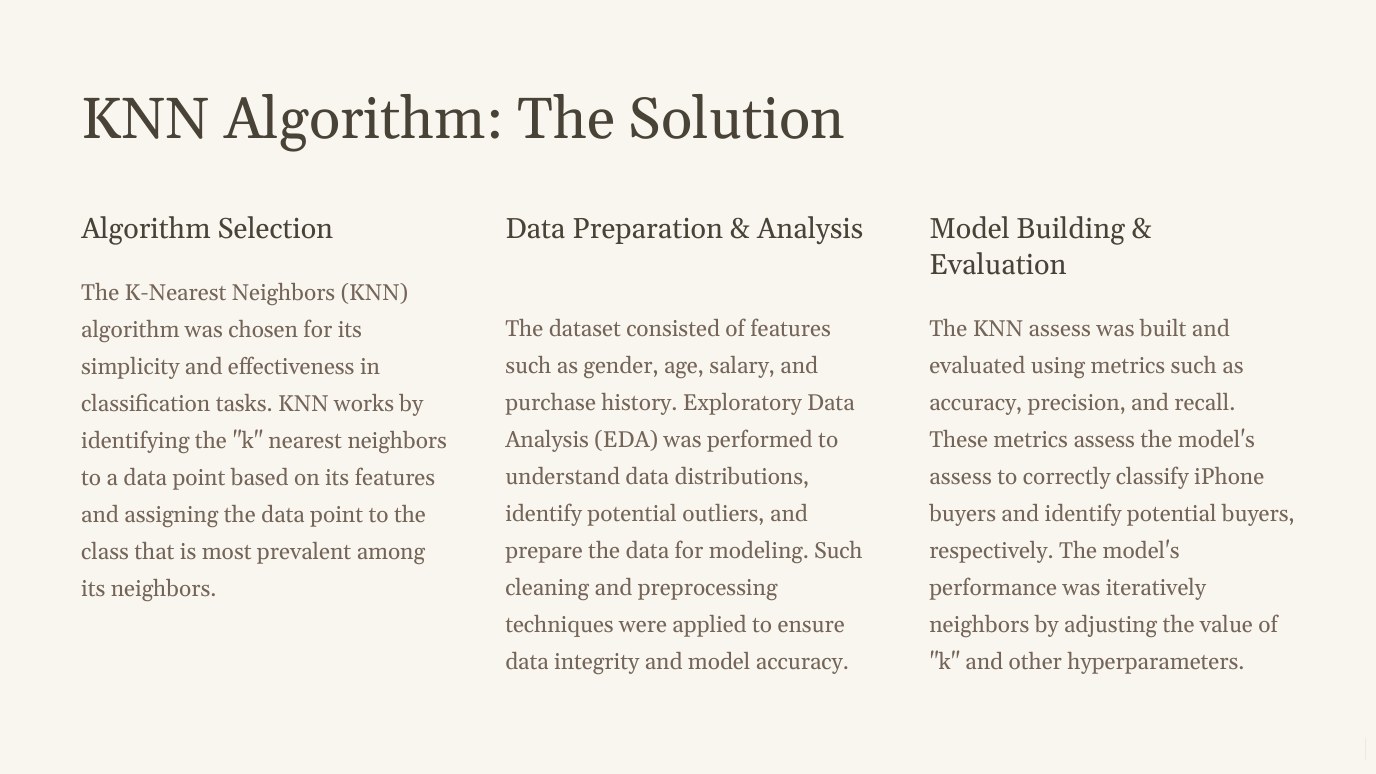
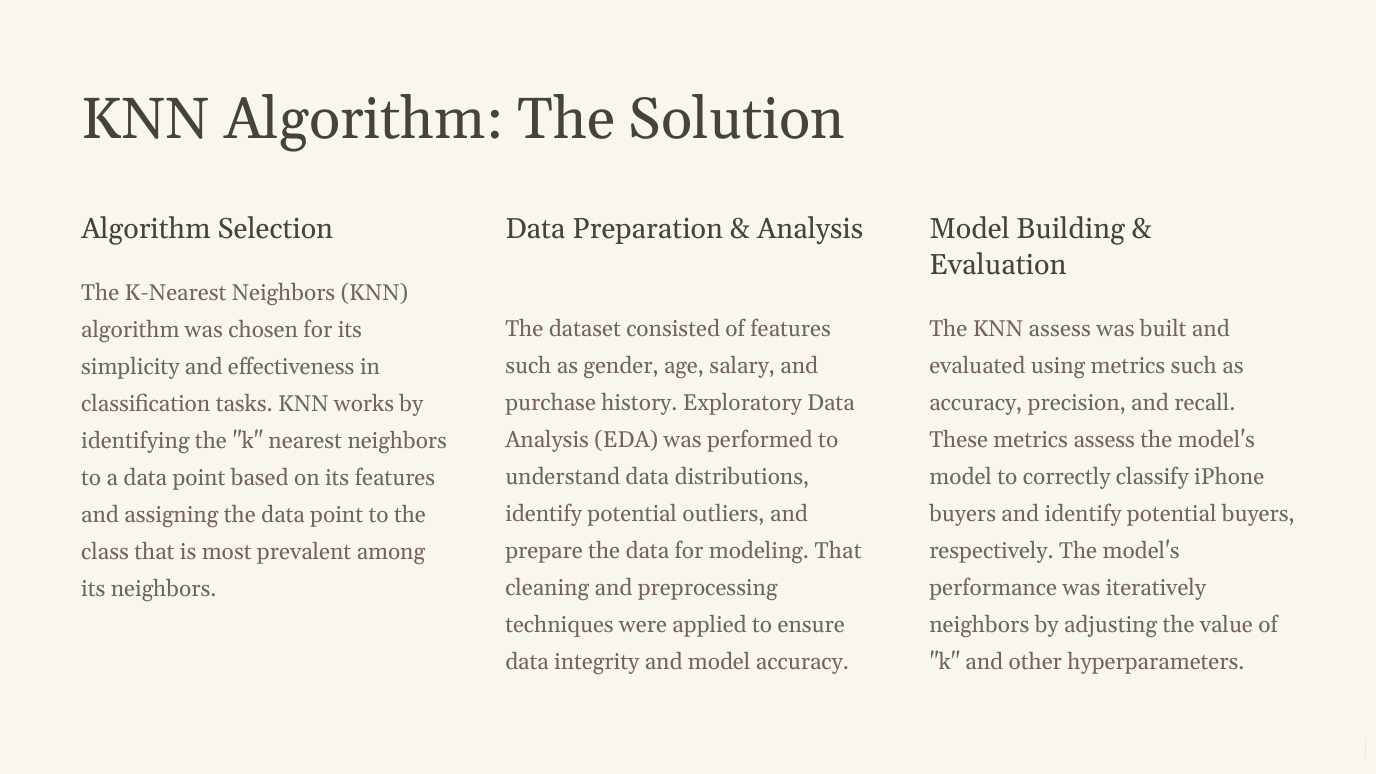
assess at (961, 477): assess -> model
modeling Such: Such -> That
